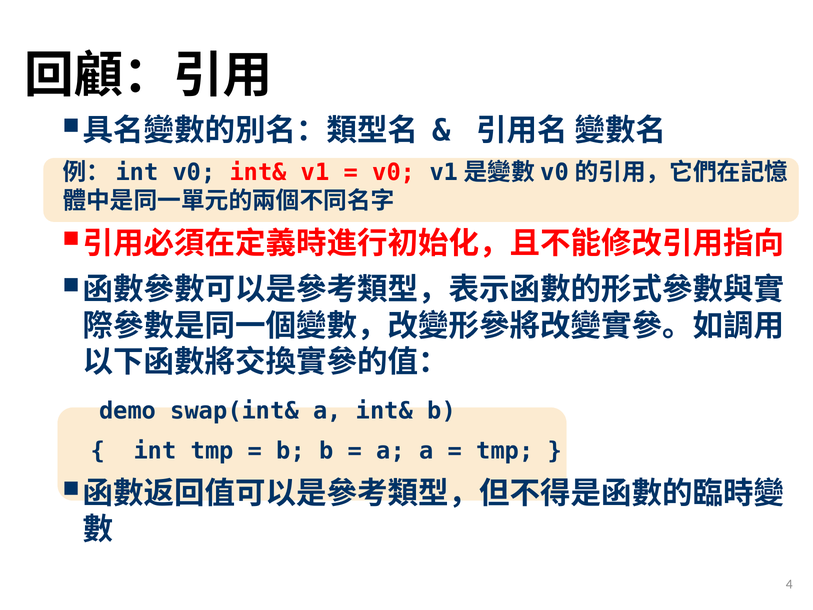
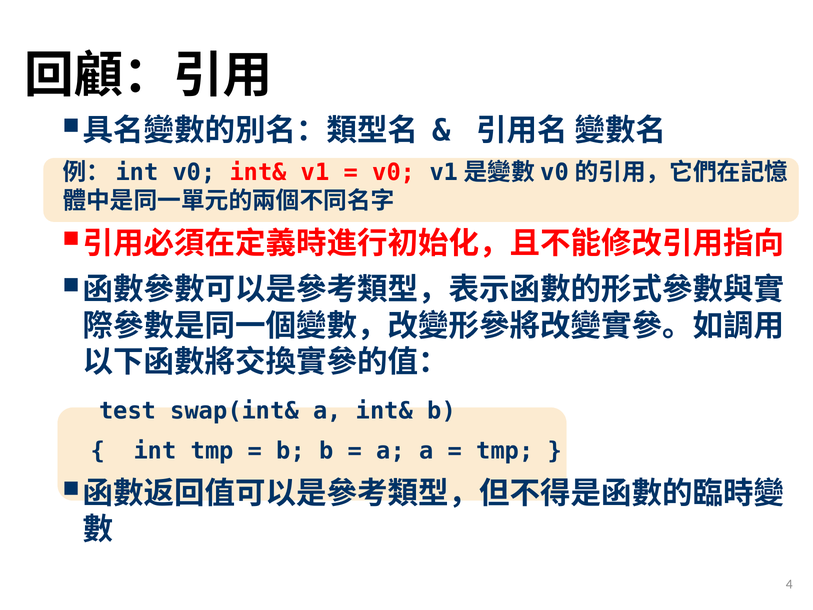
demo: demo -> test
